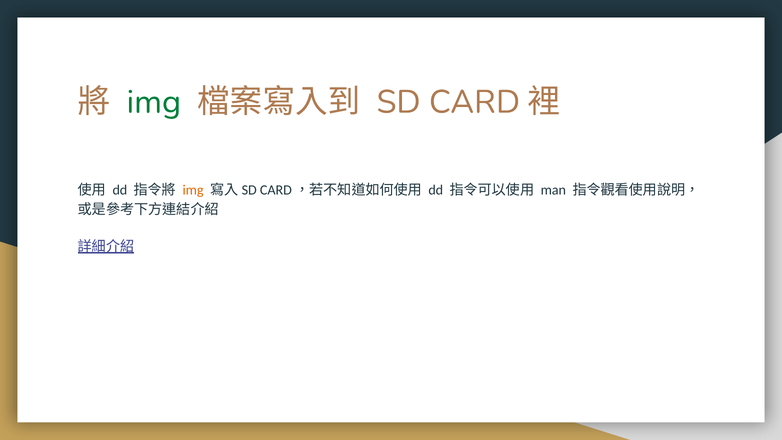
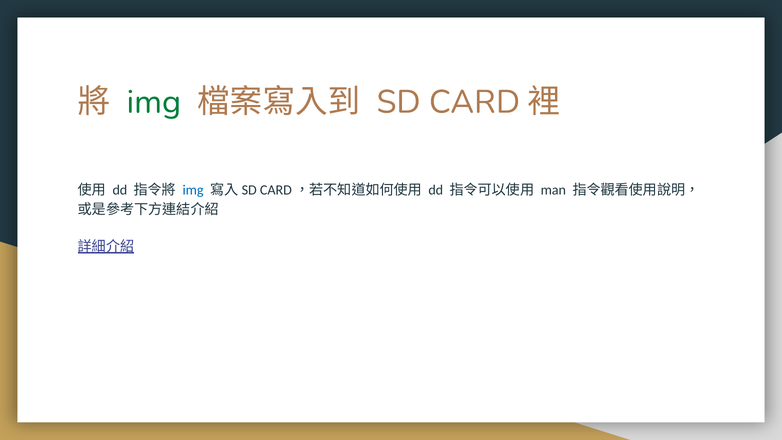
img at (193, 190) colour: orange -> blue
